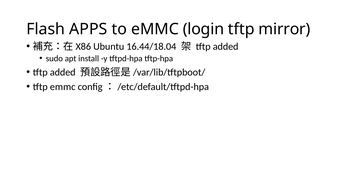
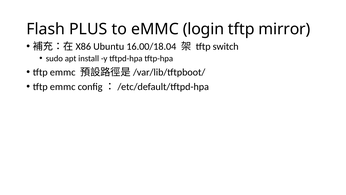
APPS: APPS -> PLUS
16.44/18.04: 16.44/18.04 -> 16.00/18.04
added at (226, 46): added -> switch
added at (63, 72): added -> emmc
